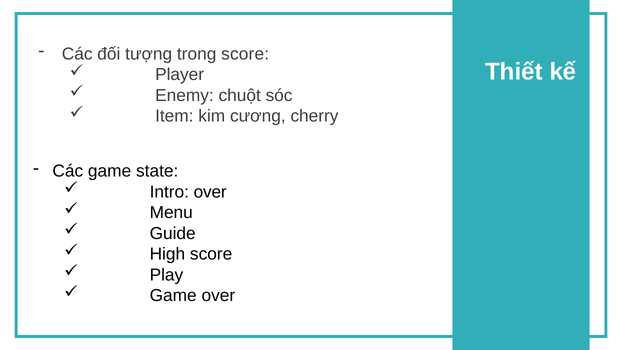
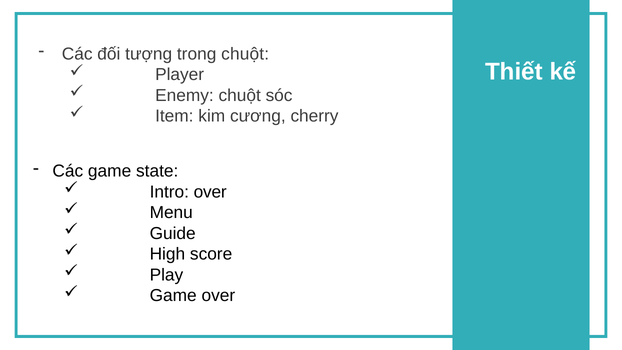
trong score: score -> chuột
